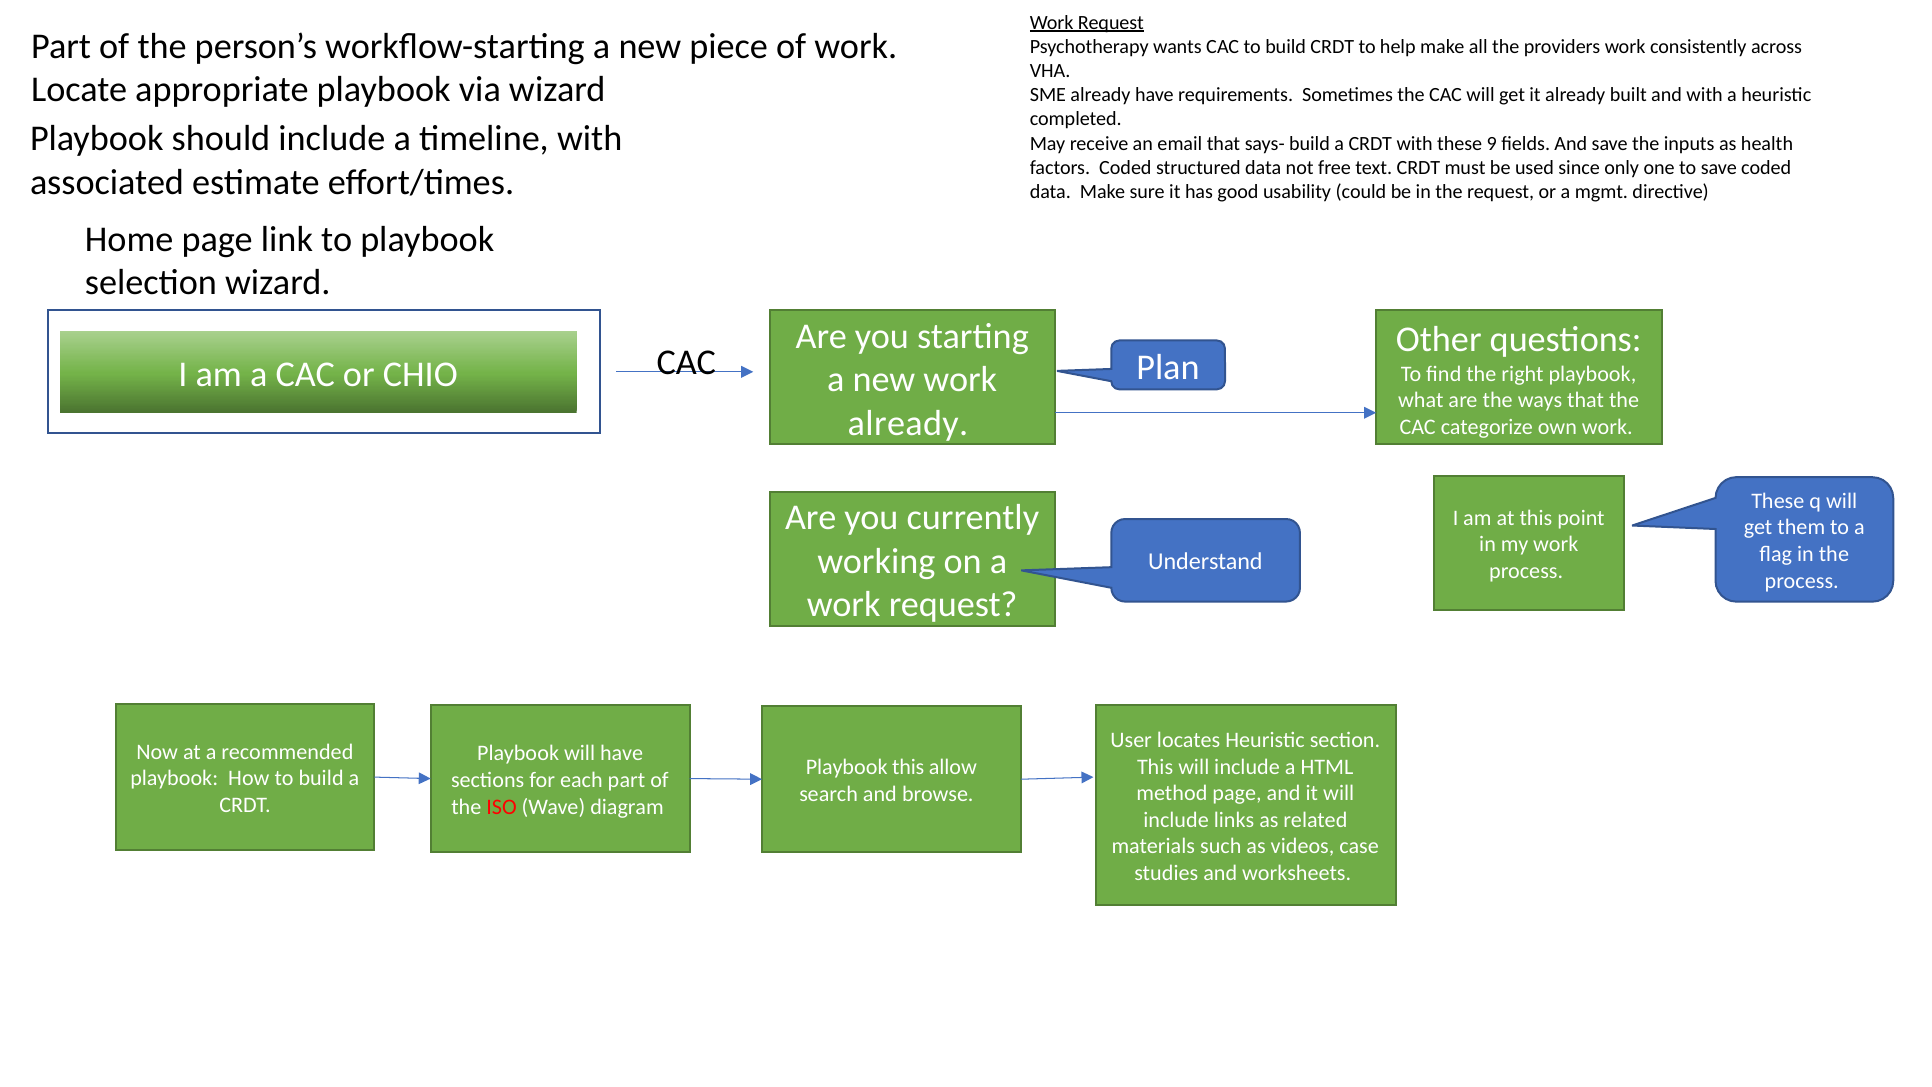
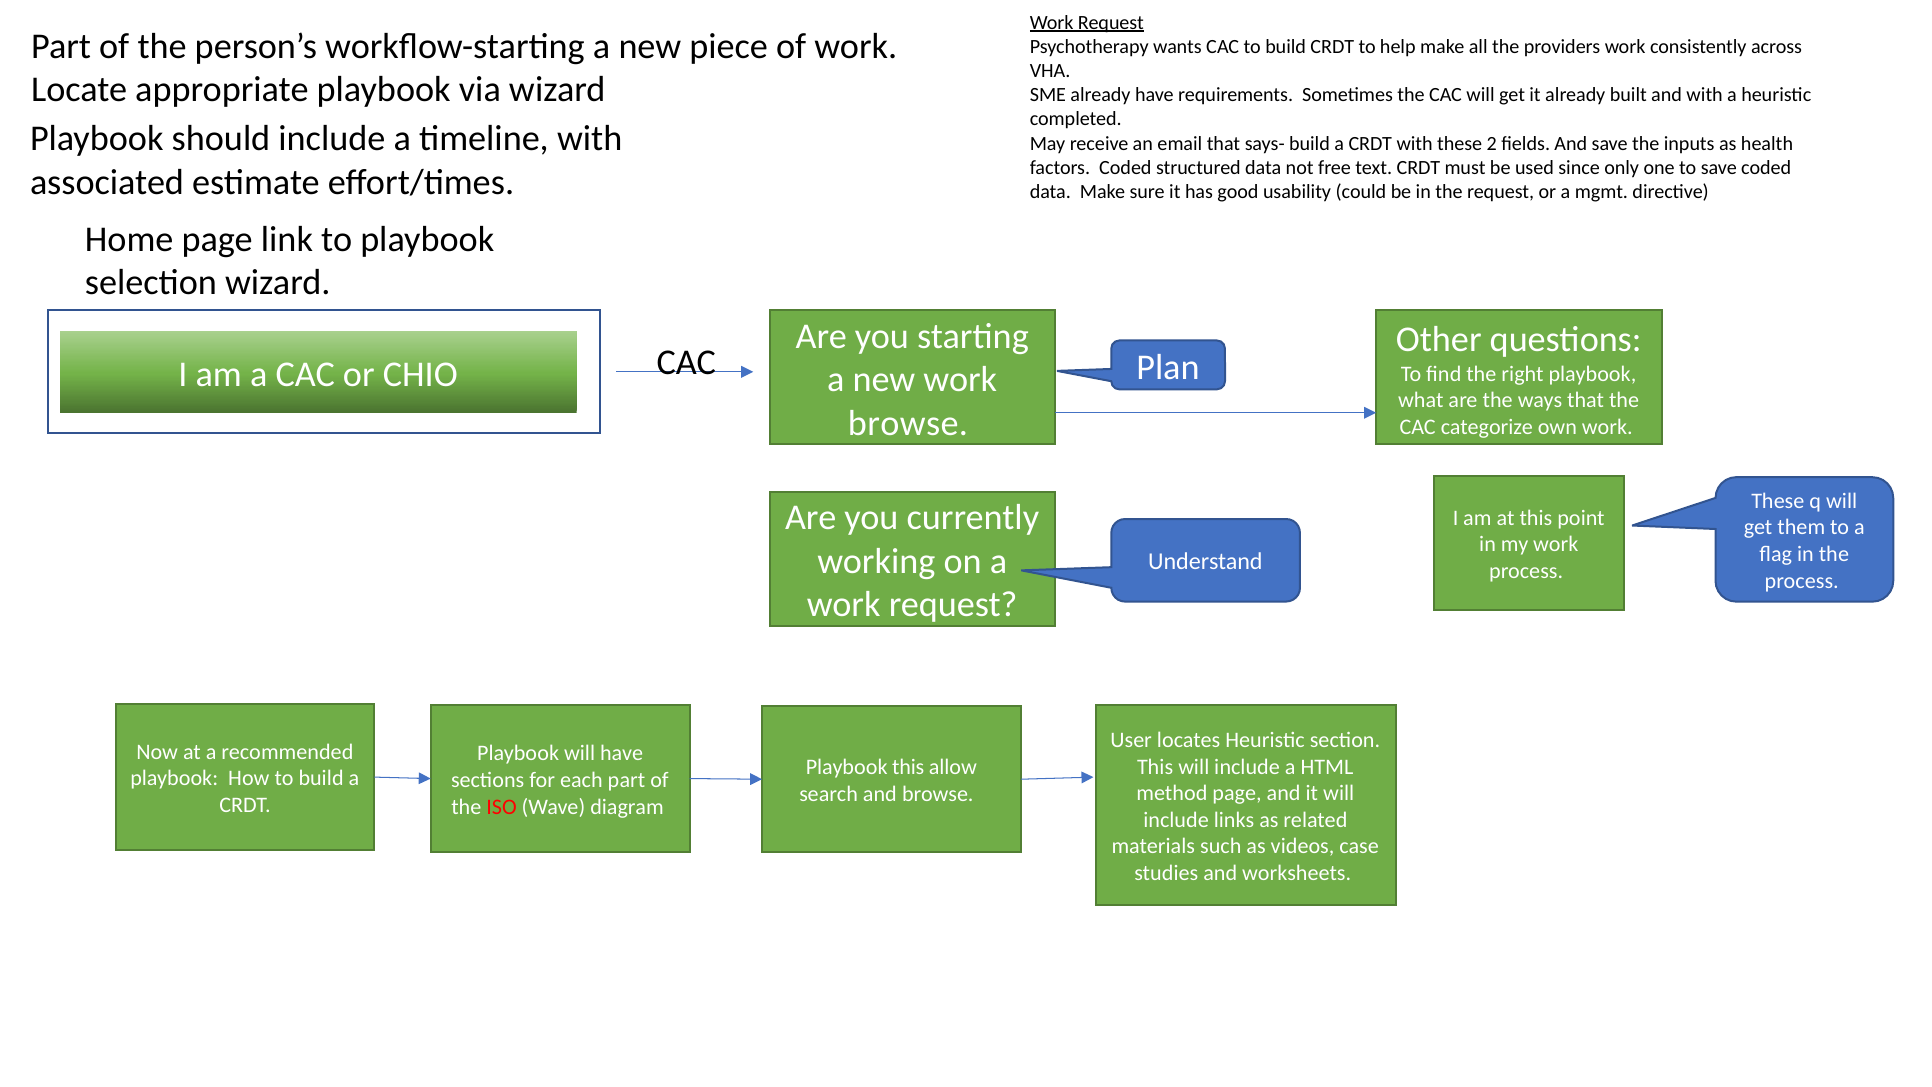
9: 9 -> 2
already at (908, 423): already -> browse
